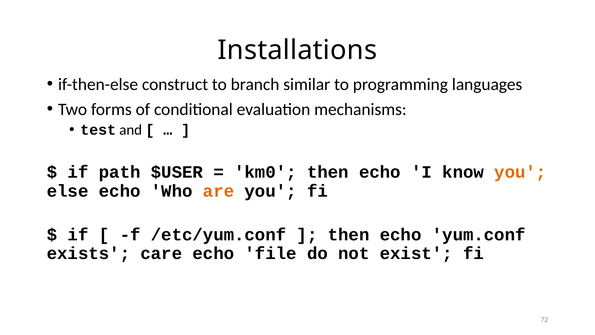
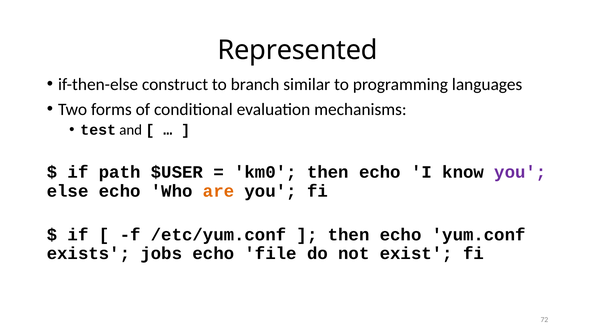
Installations: Installations -> Represented
you at (520, 172) colour: orange -> purple
care: care -> jobs
